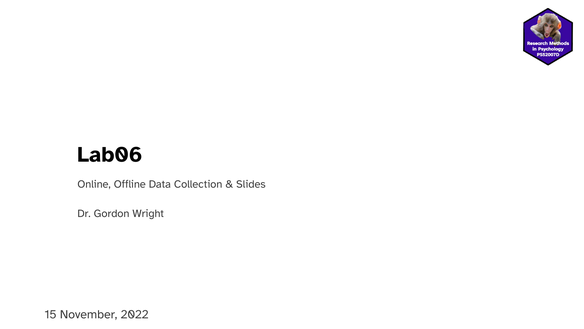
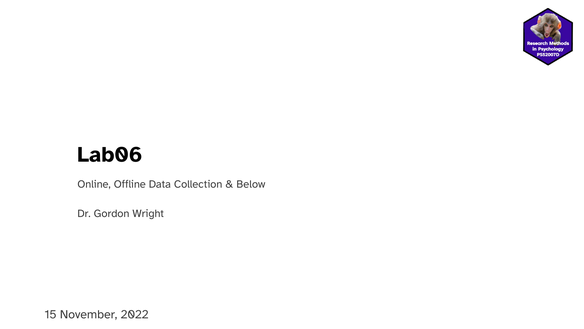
Slides: Slides -> Below
